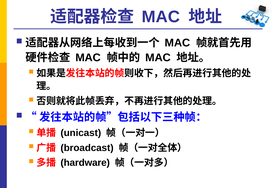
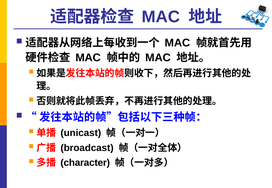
hardware: hardware -> character
